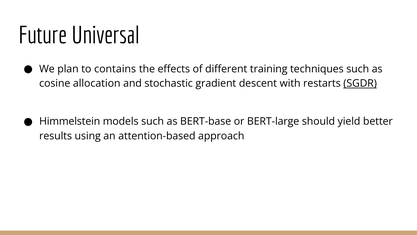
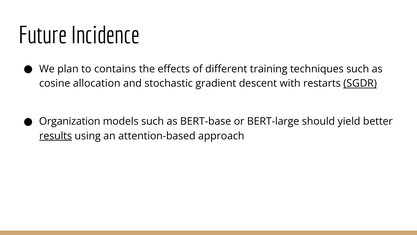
Universal: Universal -> Incidence
Himmelstein: Himmelstein -> Organization
results underline: none -> present
